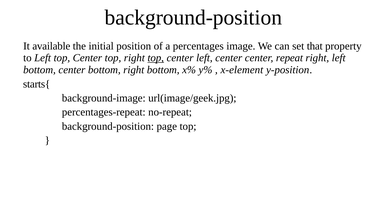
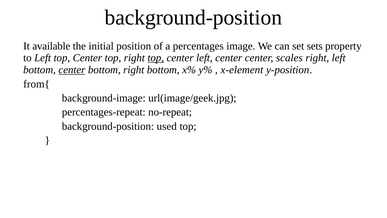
that: that -> sets
repeat: repeat -> scales
center at (72, 70) underline: none -> present
starts{: starts{ -> from{
page: page -> used
